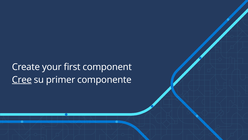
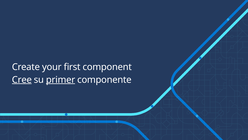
primer underline: none -> present
